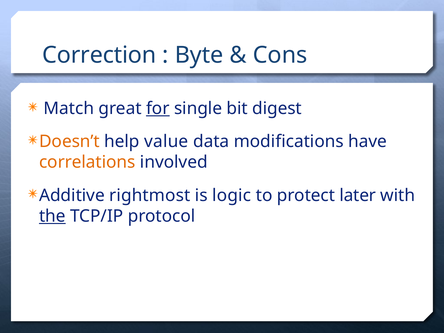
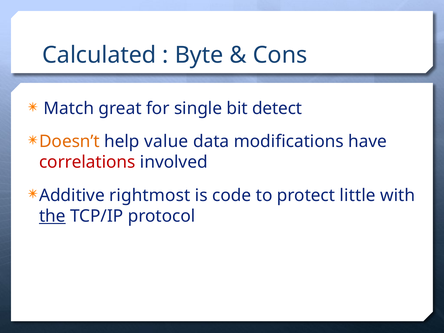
Correction: Correction -> Calculated
for underline: present -> none
digest: digest -> detect
correlations colour: orange -> red
logic: logic -> code
later: later -> little
